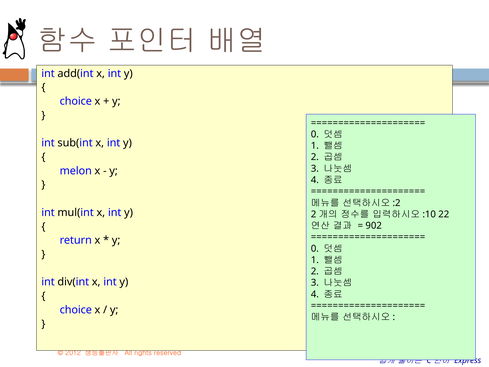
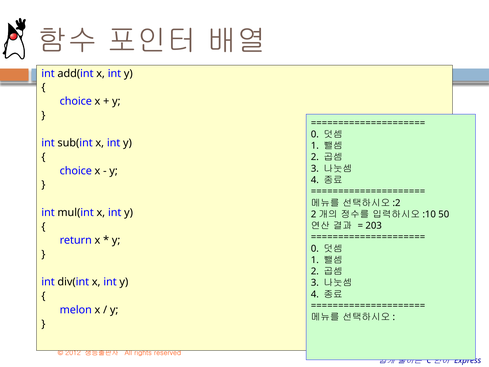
melon at (76, 171): melon -> choice
22: 22 -> 50
902: 902 -> 203
choice at (76, 310): choice -> melon
